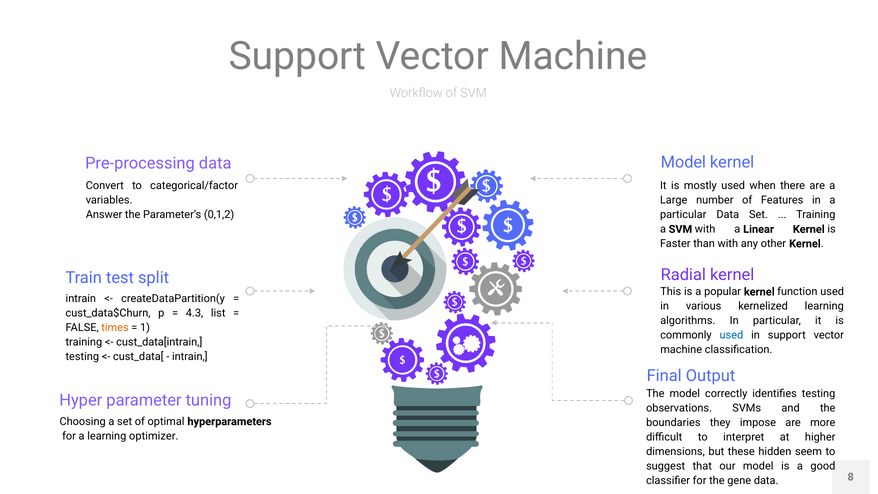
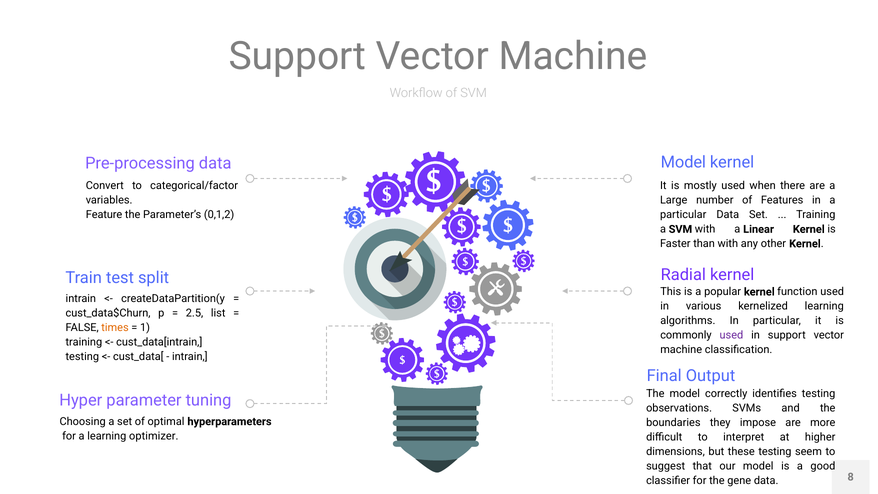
Answer: Answer -> Feature
4.3: 4.3 -> 2.5
used at (731, 335) colour: blue -> purple
these hidden: hidden -> testing
